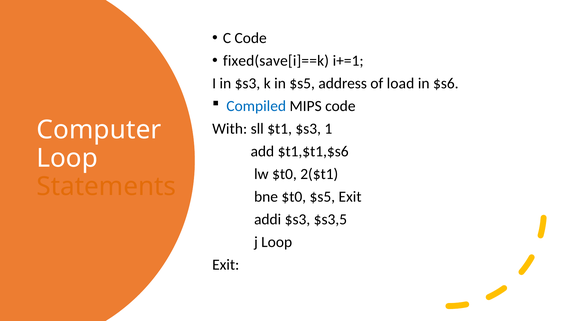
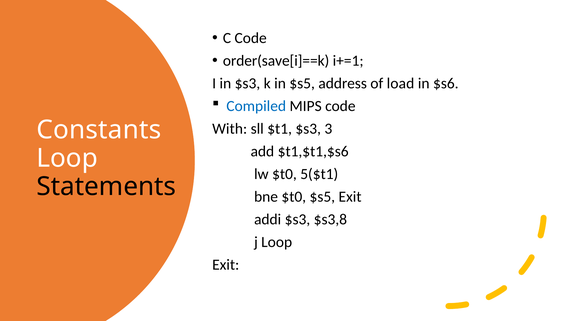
fixed(save[i]==k: fixed(save[i]==k -> order(save[i]==k
1: 1 -> 3
Computer: Computer -> Constants
2($t1: 2($t1 -> 5($t1
Statements colour: orange -> black
$s3,5: $s3,5 -> $s3,8
